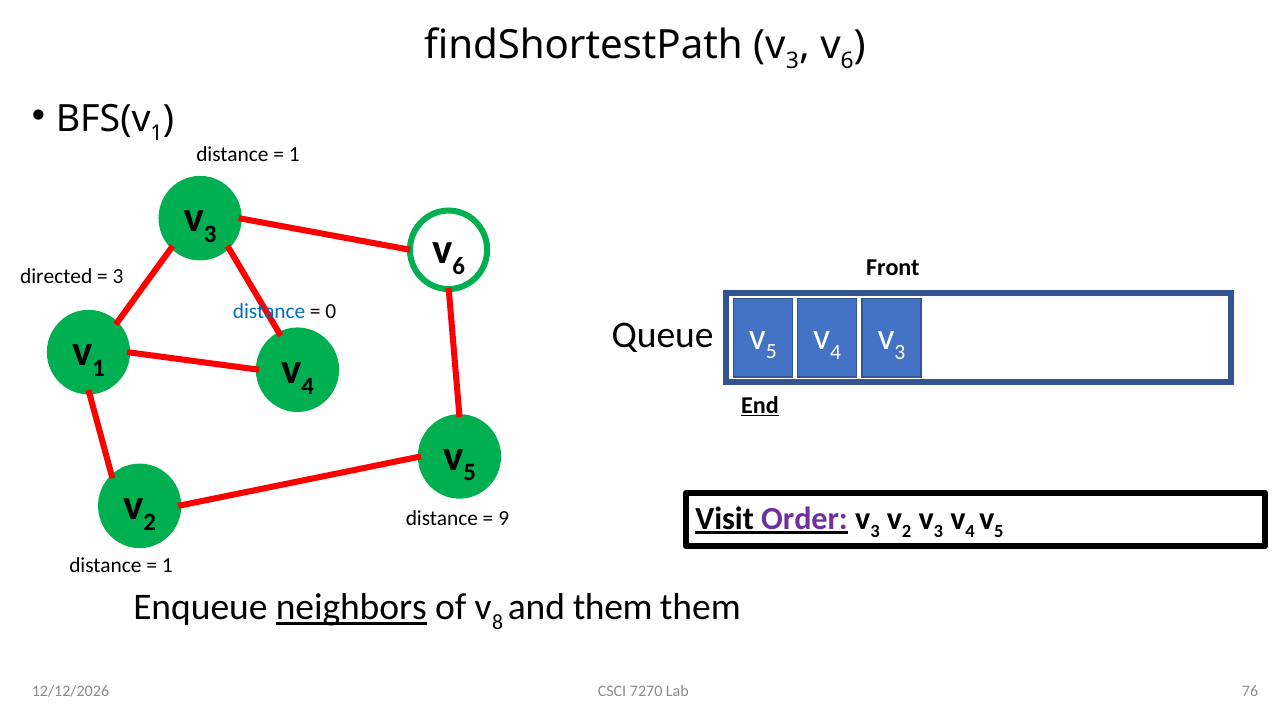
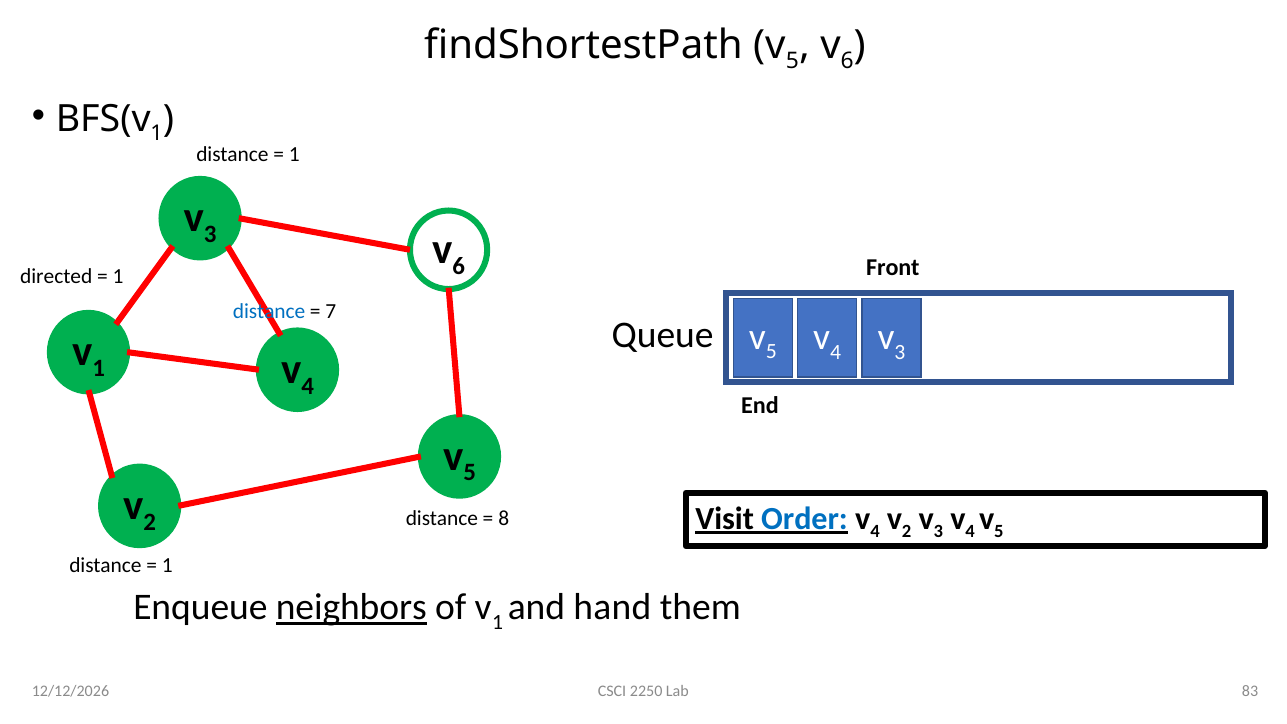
3 at (793, 61): 3 -> 5
3 at (118, 277): 3 -> 1
0: 0 -> 7
End underline: present -> none
Order colour: purple -> blue
3 at (875, 531): 3 -> 4
9: 9 -> 8
8 at (497, 622): 8 -> 1
and them: them -> hand
7270: 7270 -> 2250
76: 76 -> 83
